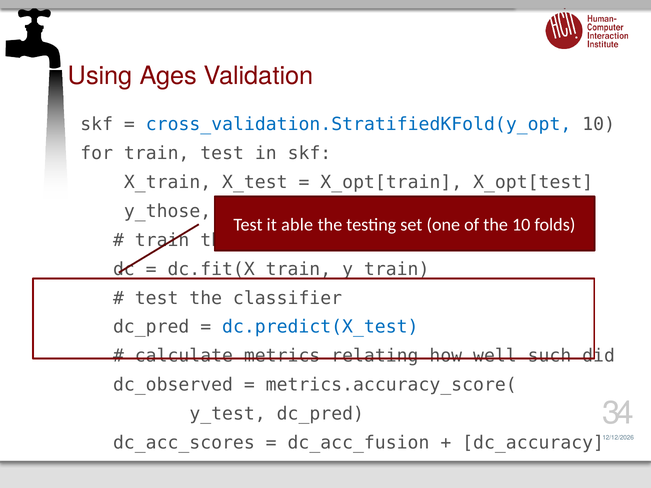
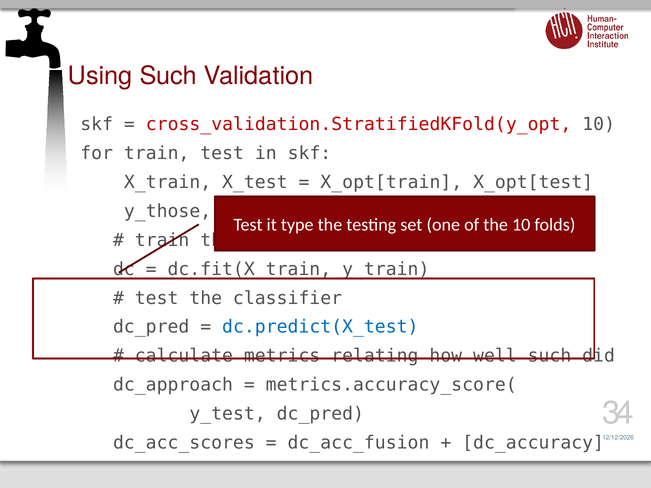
Using Ages: Ages -> Such
cross_validation.StratifiedKFold(y_opt colour: blue -> red
able: able -> type
dc_observed: dc_observed -> dc_approach
